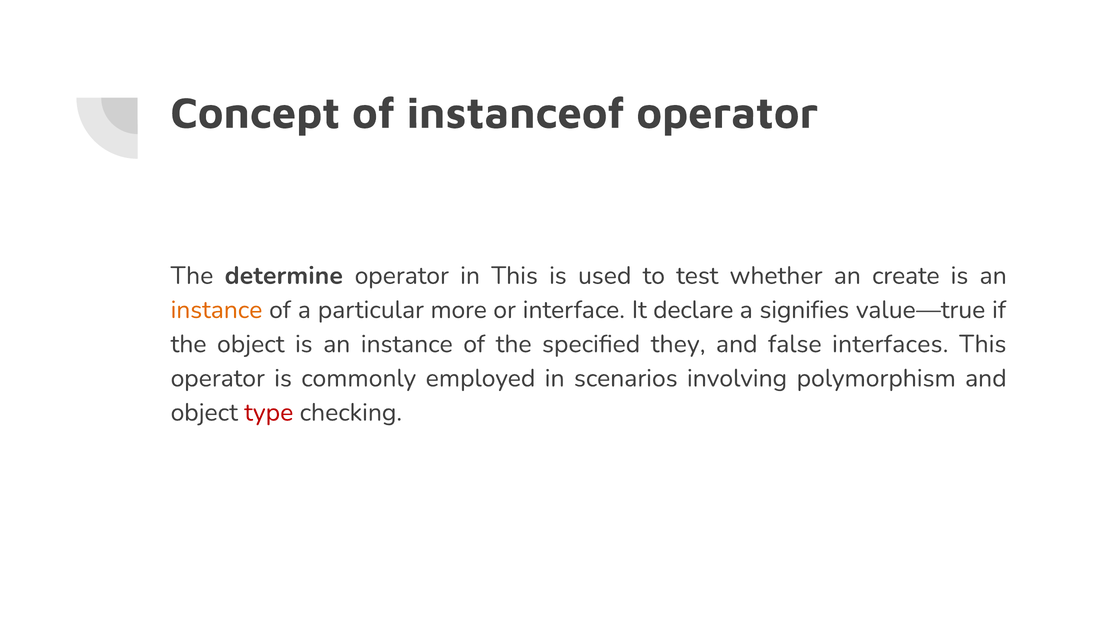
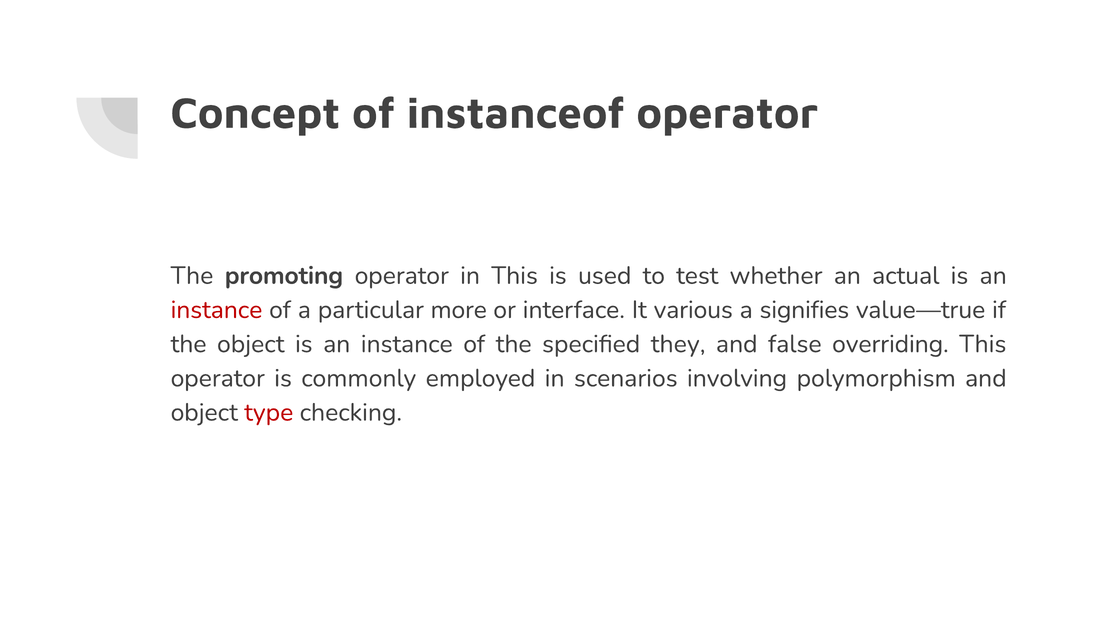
determine: determine -> promoting
create: create -> actual
instance at (216, 310) colour: orange -> red
declare: declare -> various
interfaces: interfaces -> overriding
